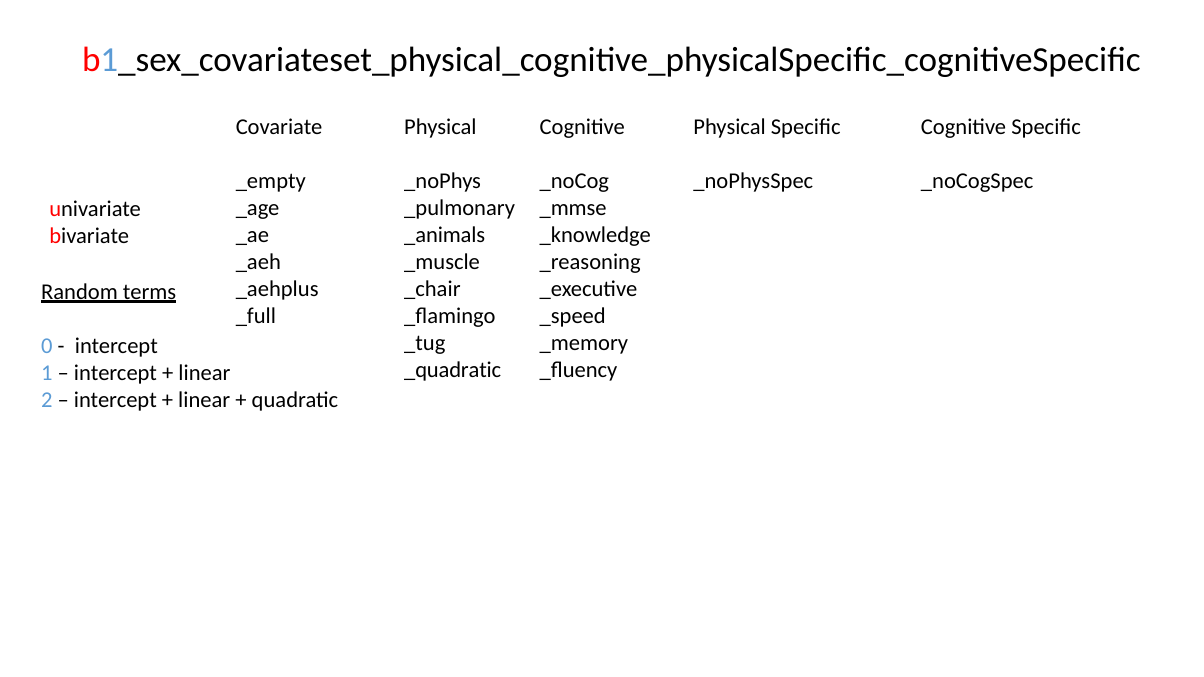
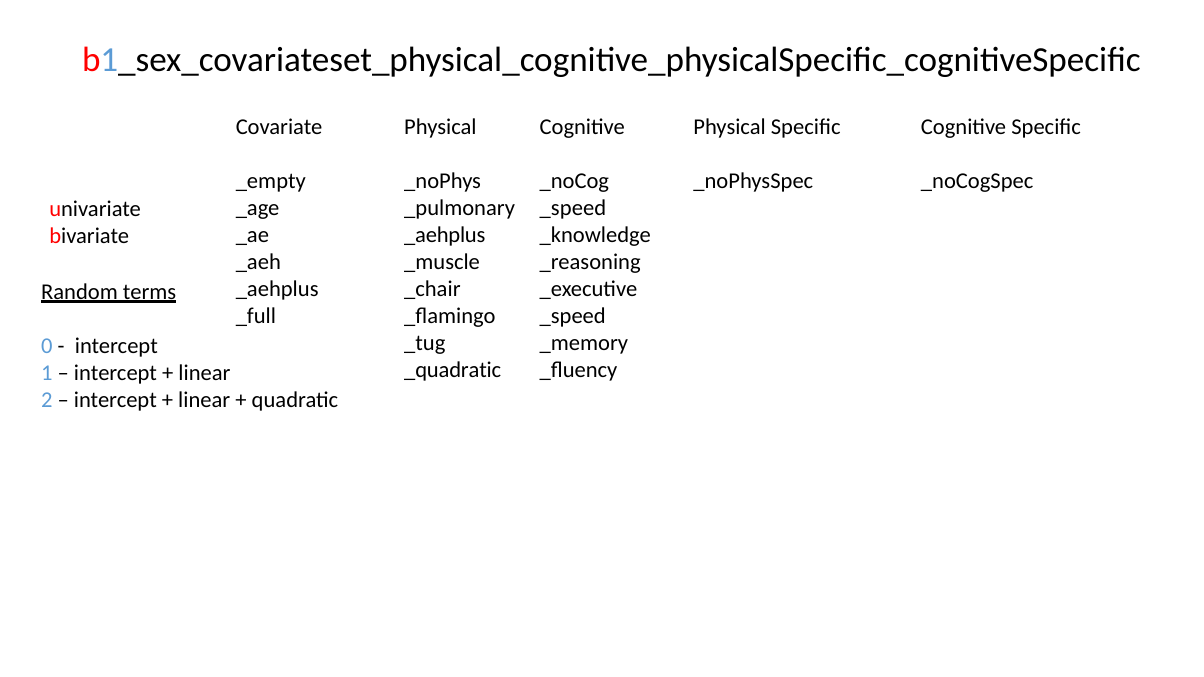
_mmse at (573, 208): _mmse -> _speed
_animals at (445, 235): _animals -> _aehplus
